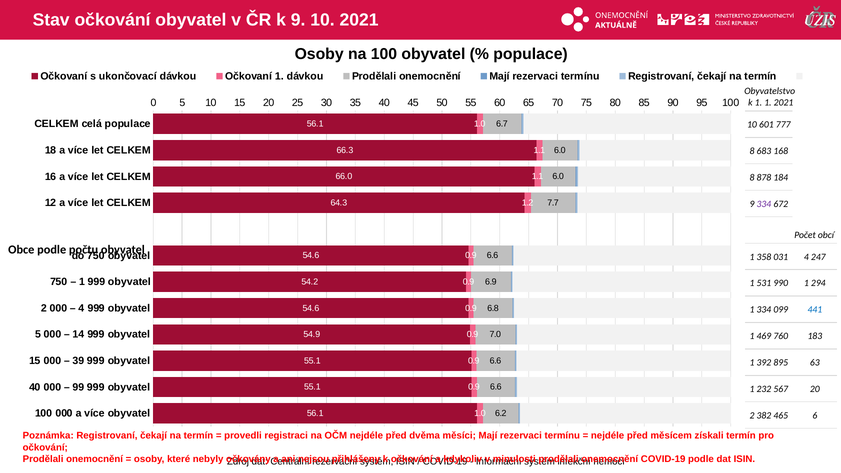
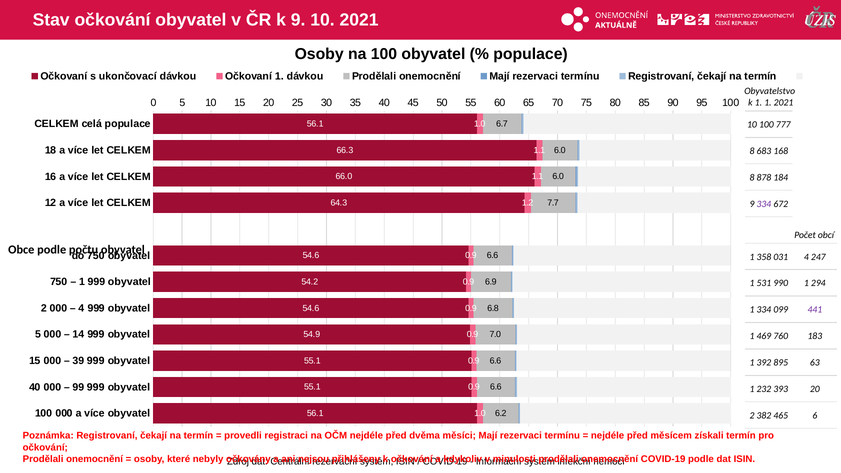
10 601: 601 -> 100
441 colour: blue -> purple
567: 567 -> 393
